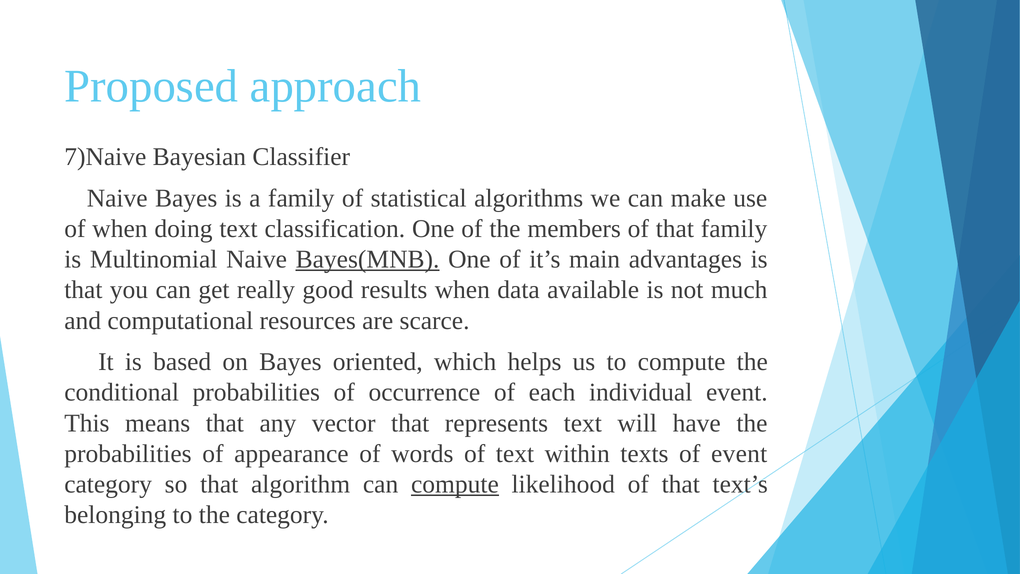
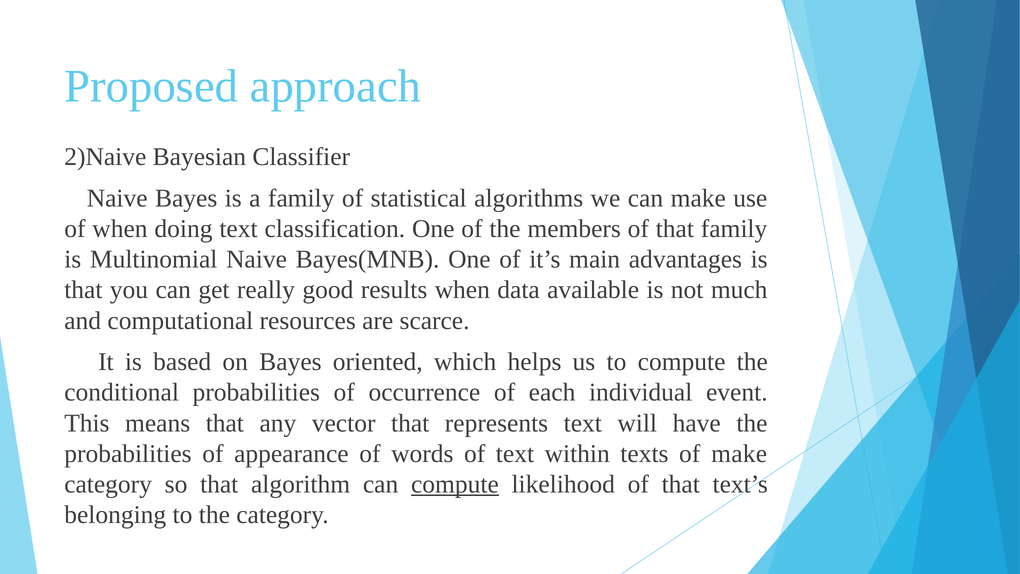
7)Naive: 7)Naive -> 2)Naive
Bayes(MNB underline: present -> none
of event: event -> make
